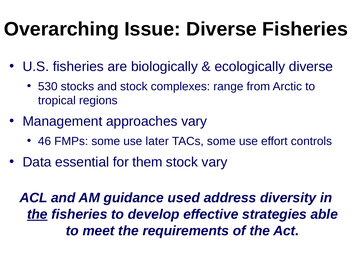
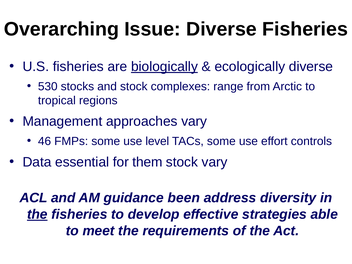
biologically underline: none -> present
later: later -> level
used: used -> been
